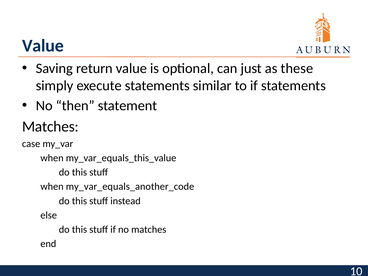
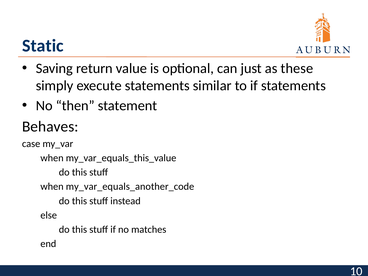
Value at (43, 46): Value -> Static
Matches at (50, 127): Matches -> Behaves
